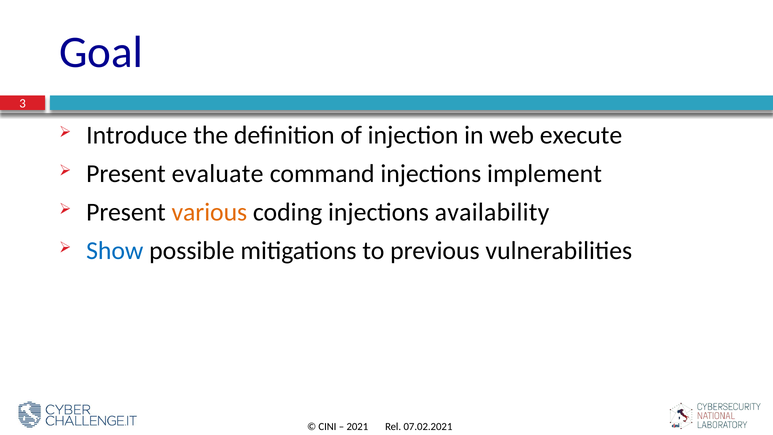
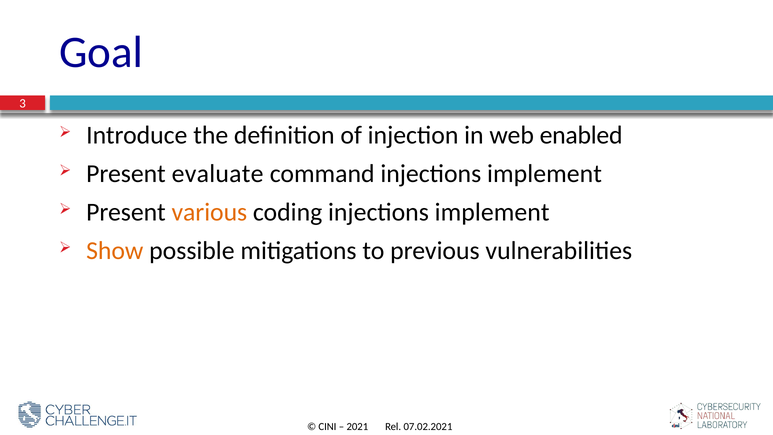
execute: execute -> enabled
coding injections availability: availability -> implement
Show colour: blue -> orange
